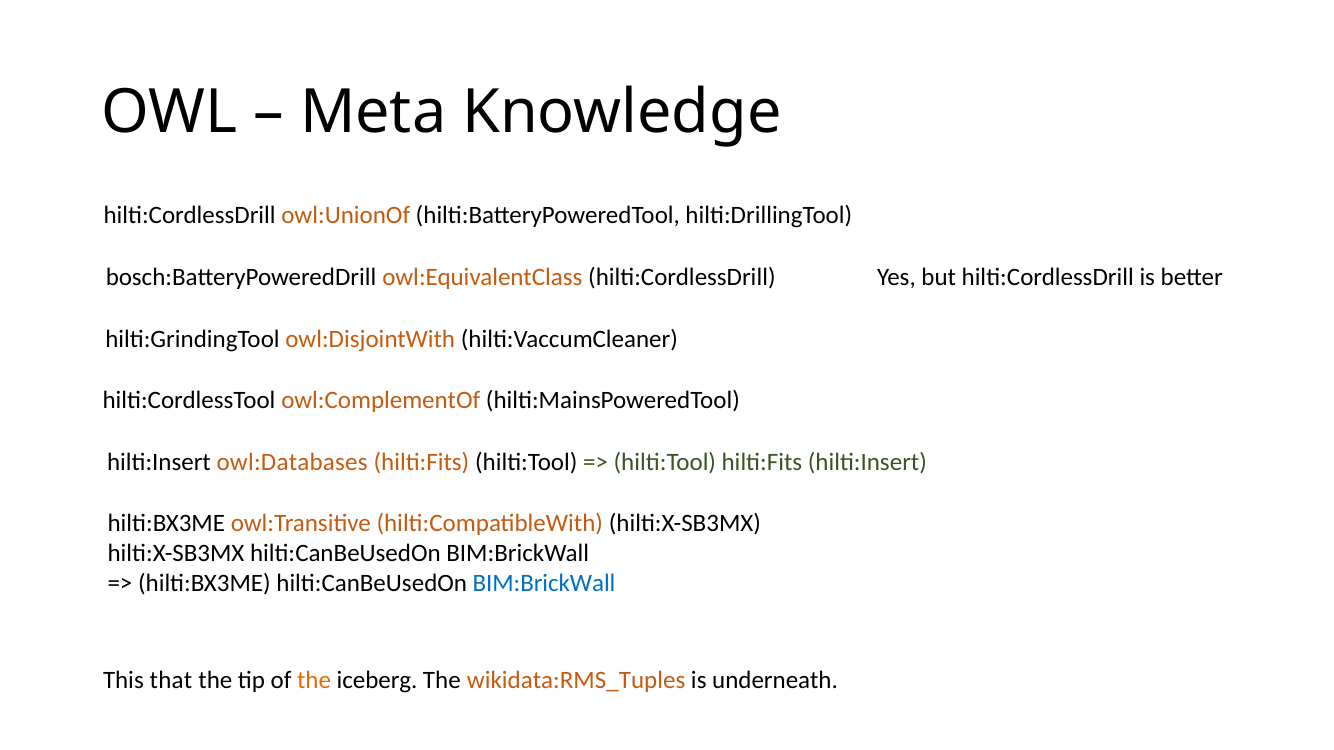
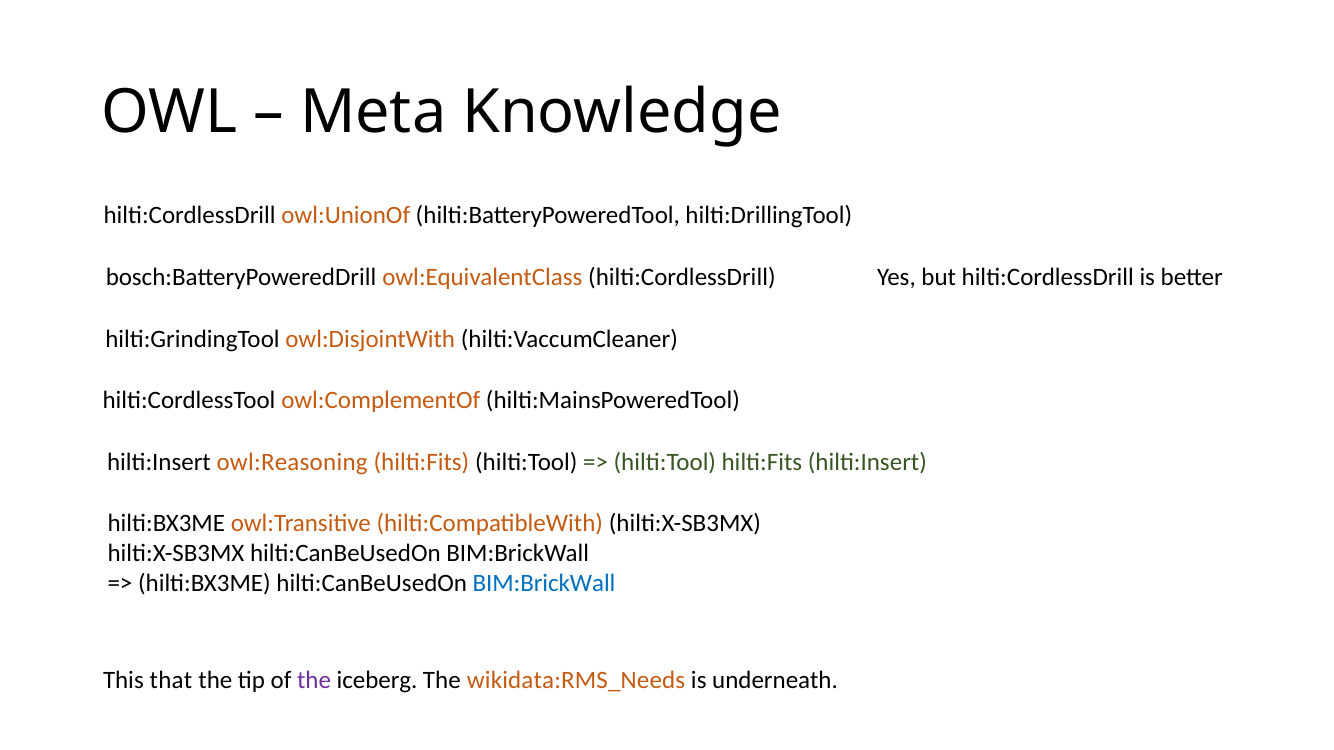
owl:Databases: owl:Databases -> owl:Reasoning
the at (314, 680) colour: orange -> purple
wikidata:RMS_Tuples: wikidata:RMS_Tuples -> wikidata:RMS_Needs
